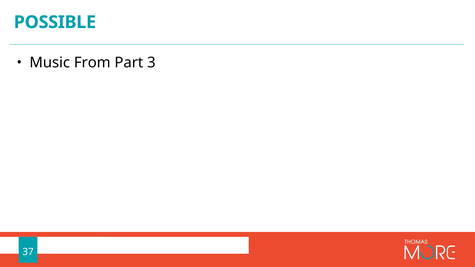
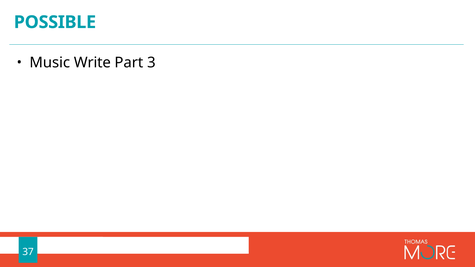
From: From -> Write
